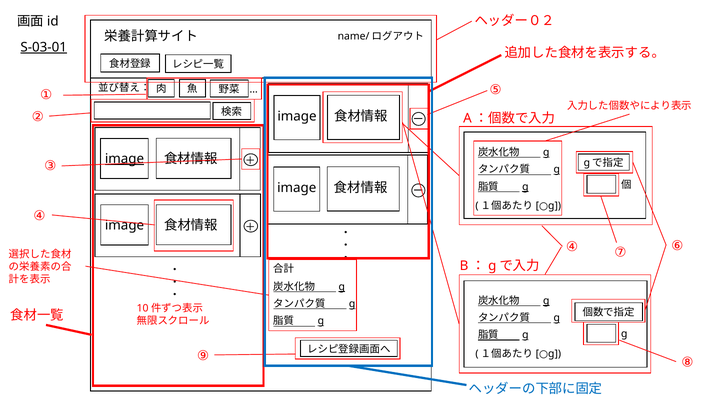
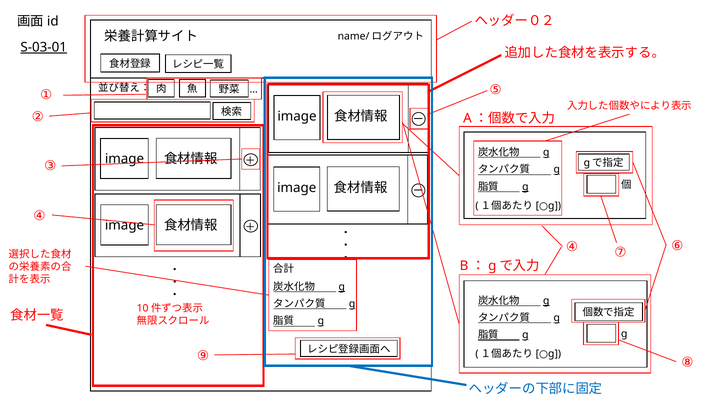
image at (124, 159) underline: present -> none
